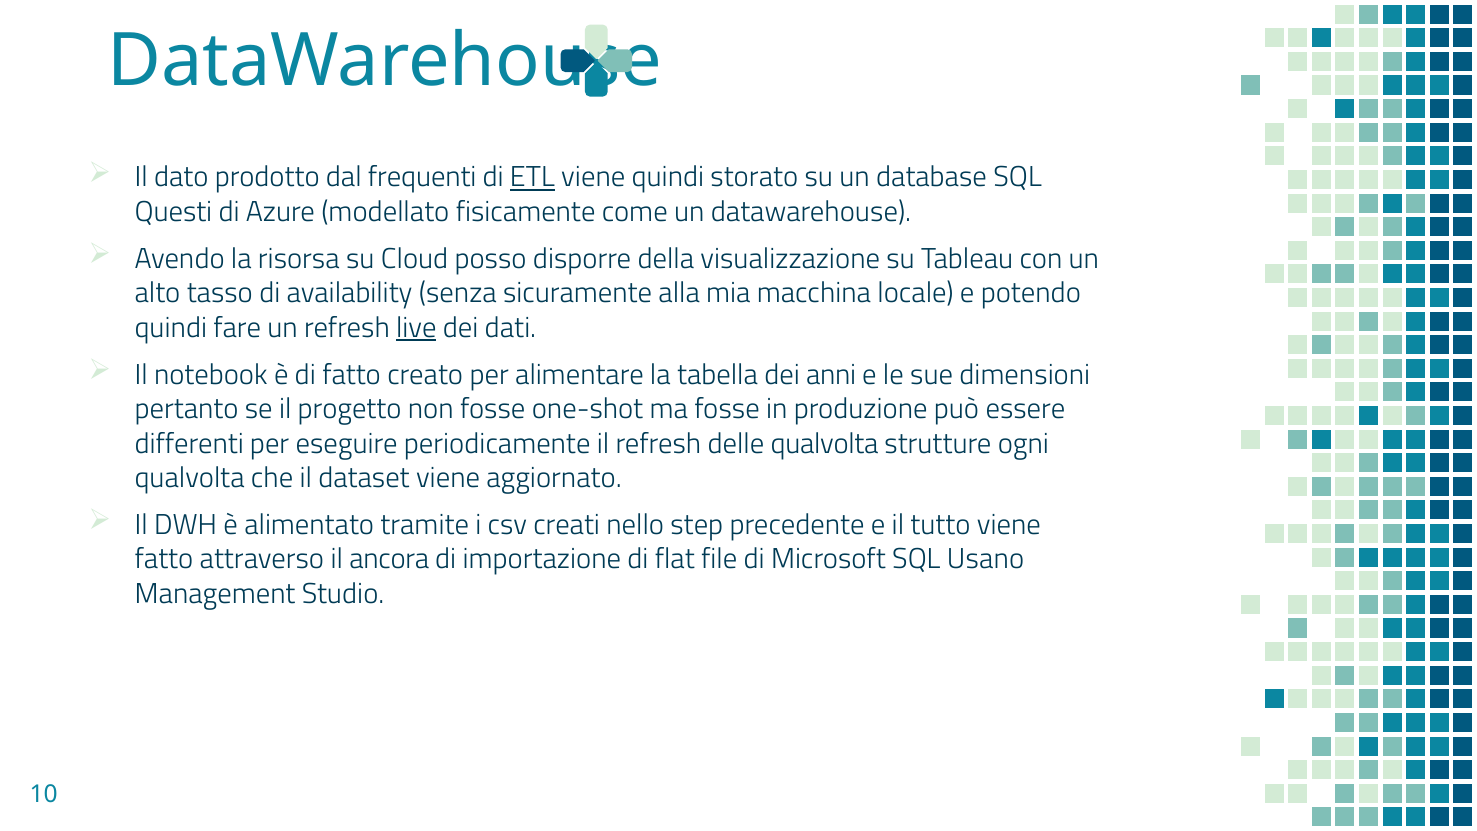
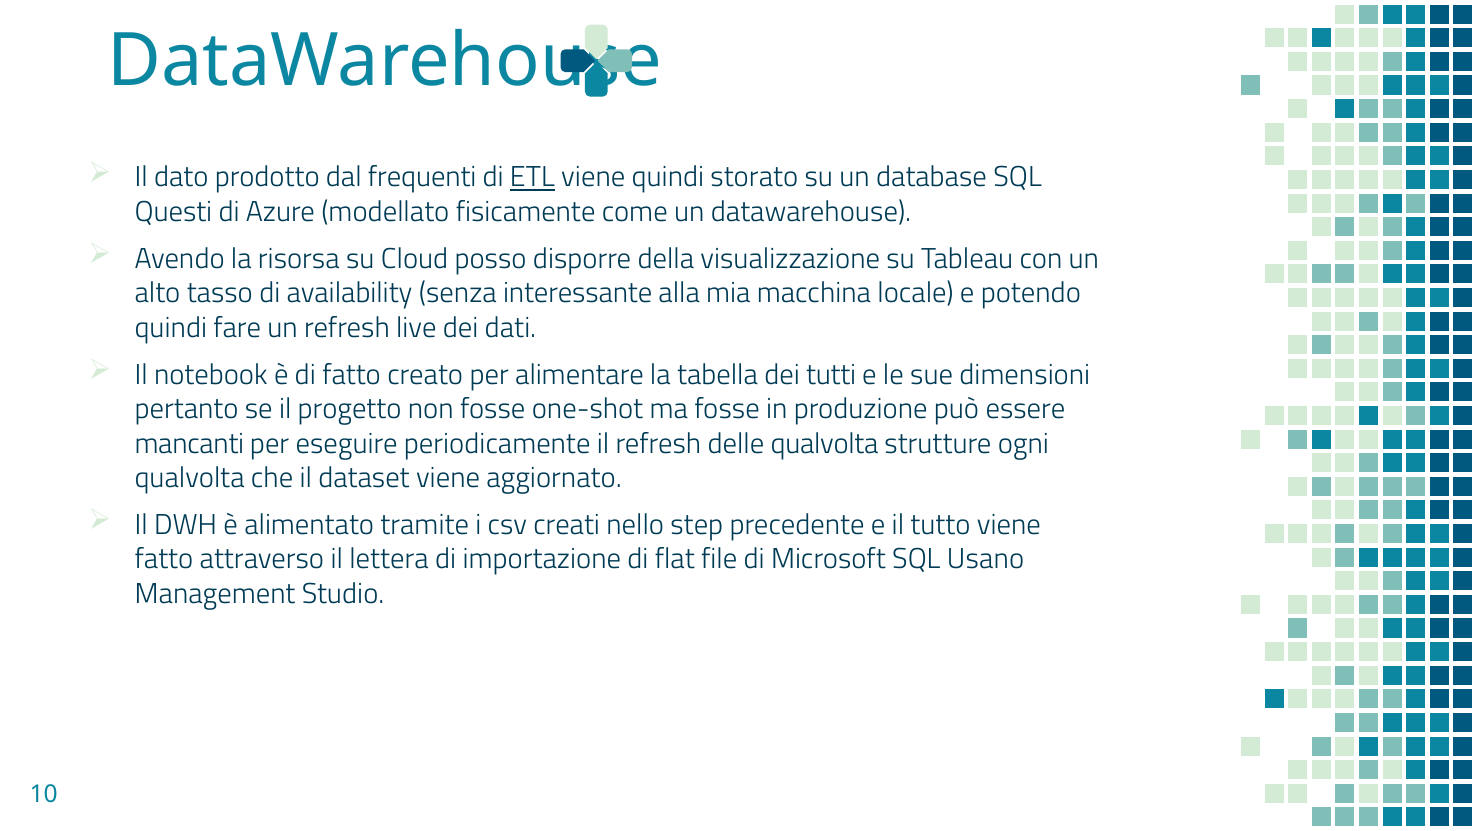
sicuramente: sicuramente -> interessante
live underline: present -> none
anni: anni -> tutti
differenti: differenti -> mancanti
ancora: ancora -> lettera
